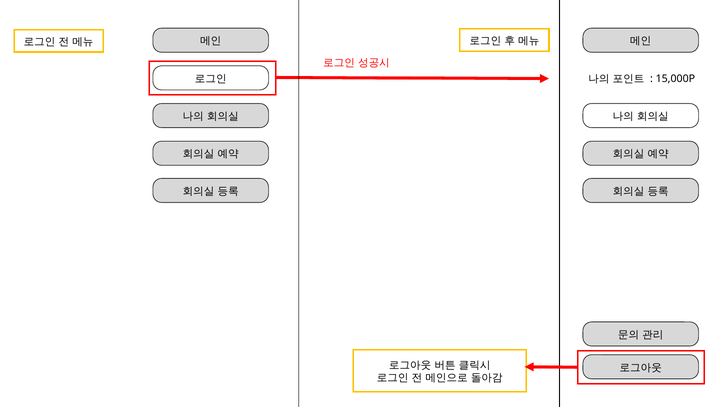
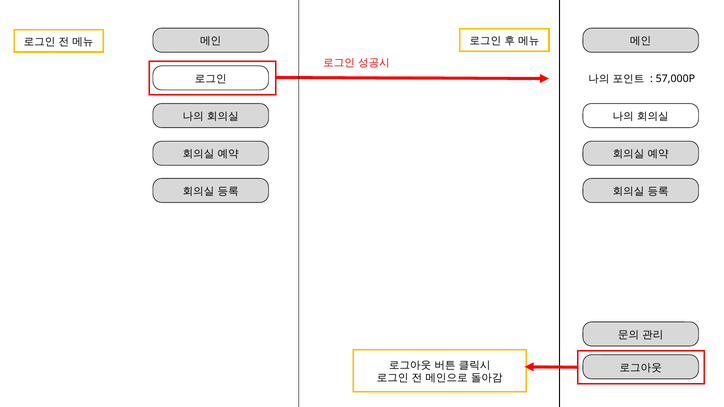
15,000P: 15,000P -> 57,000P
